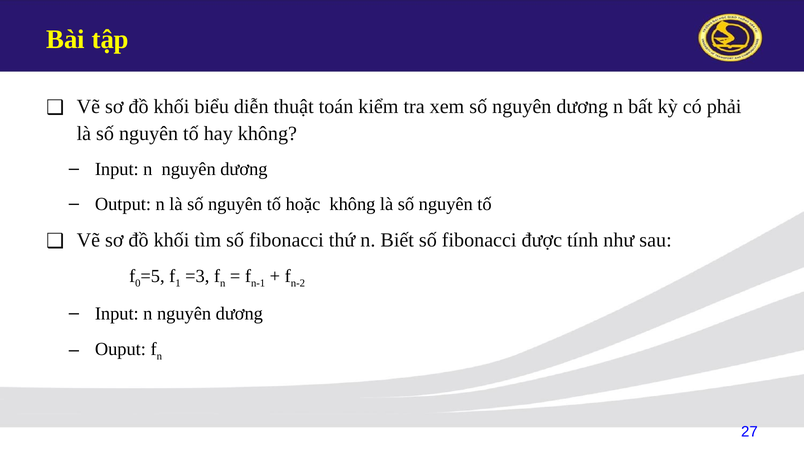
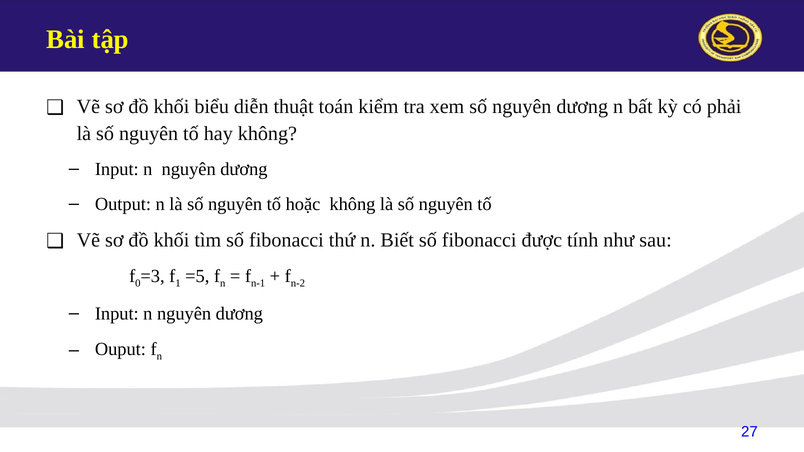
=5: =5 -> =3
=3: =3 -> =5
